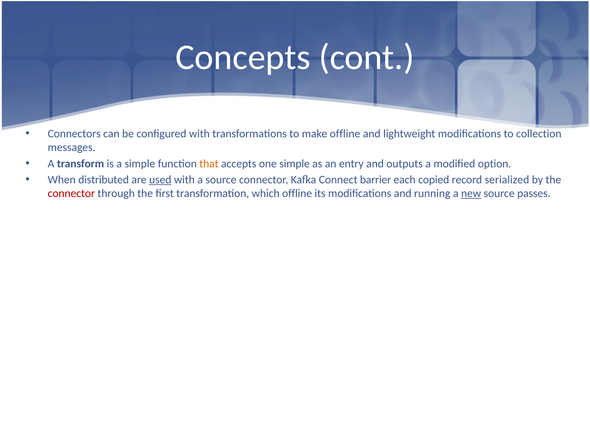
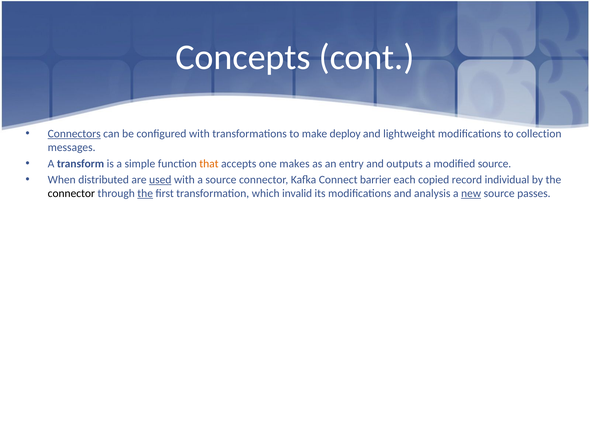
Connectors underline: none -> present
make offline: offline -> deploy
one simple: simple -> makes
modified option: option -> source
serialized: serialized -> individual
connector at (71, 193) colour: red -> black
the at (145, 193) underline: none -> present
which offline: offline -> invalid
running: running -> analysis
